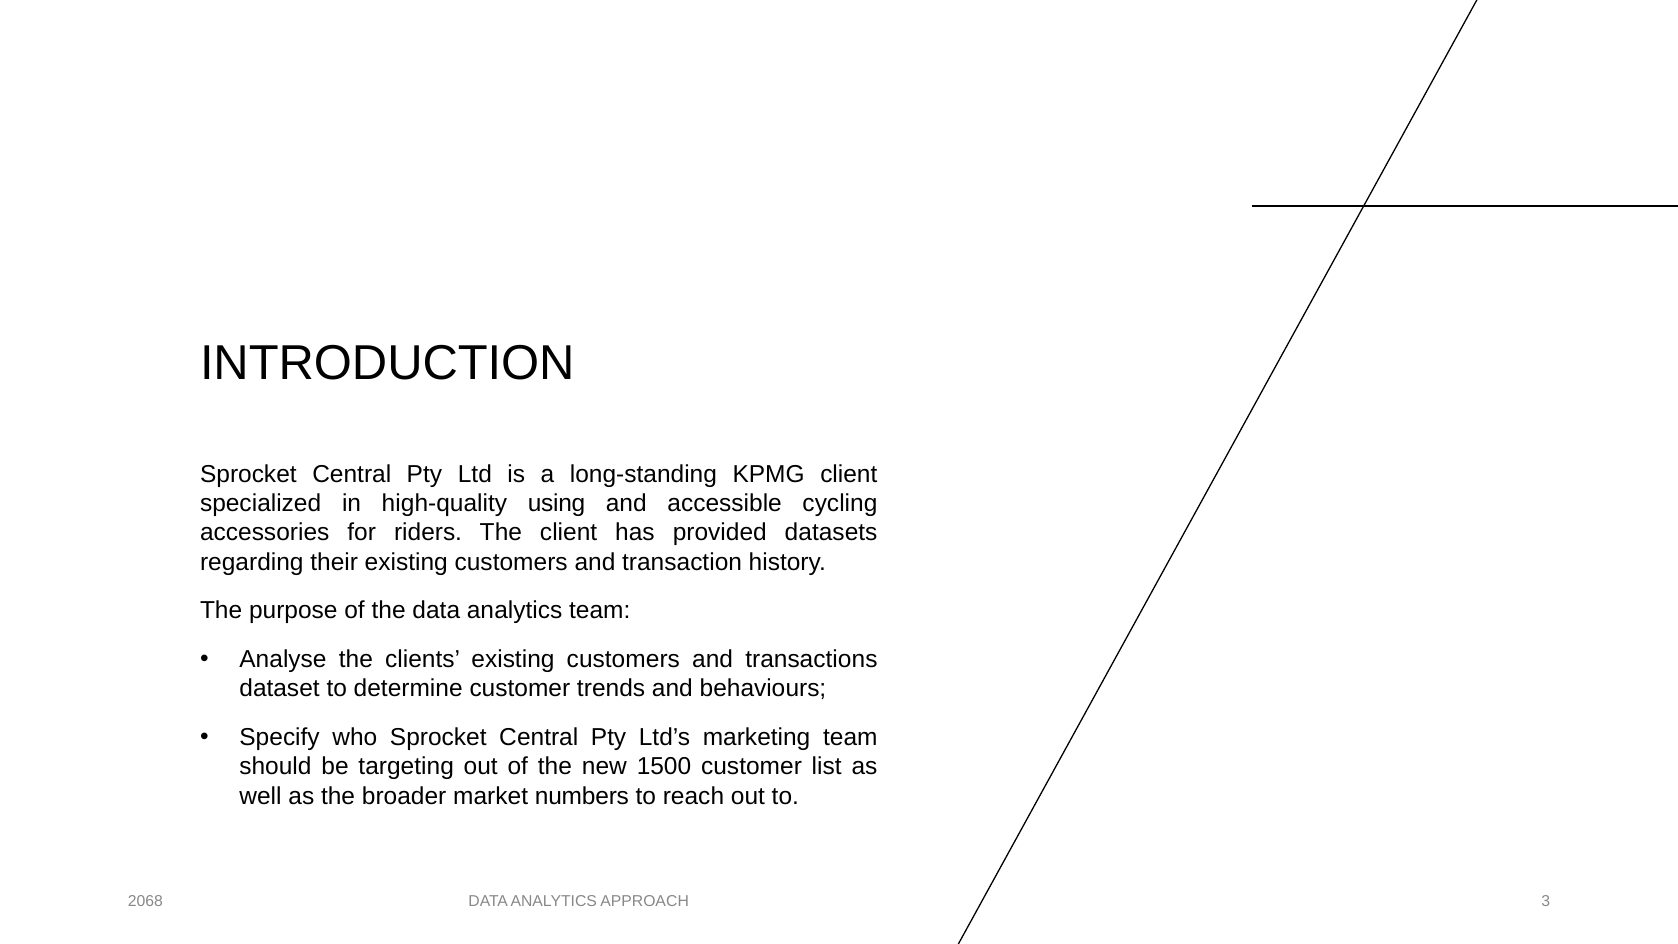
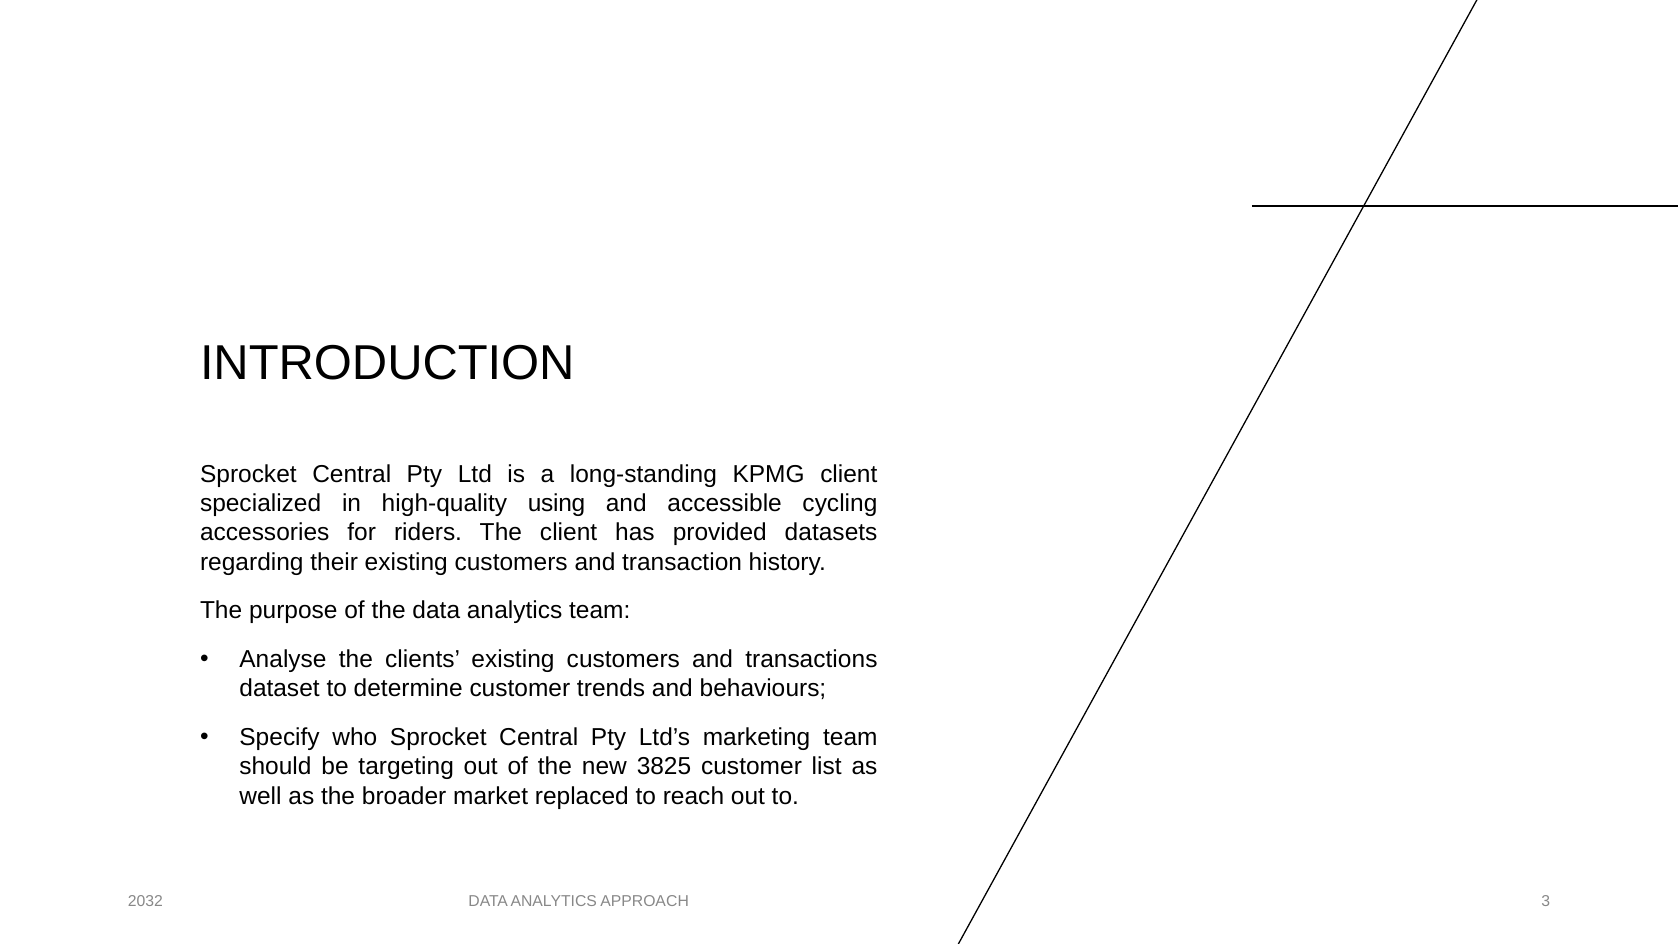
1500: 1500 -> 3825
numbers: numbers -> replaced
2068: 2068 -> 2032
